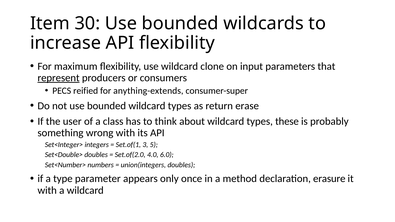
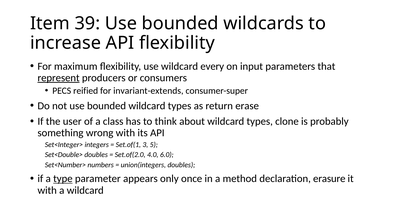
30: 30 -> 39
clone: clone -> every
anything-extends: anything-extends -> invariant-extends
these: these -> clone
type underline: none -> present
